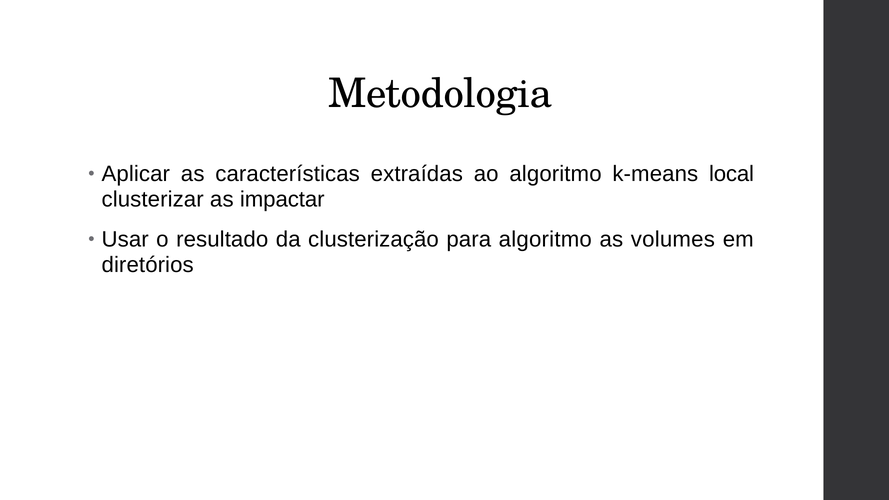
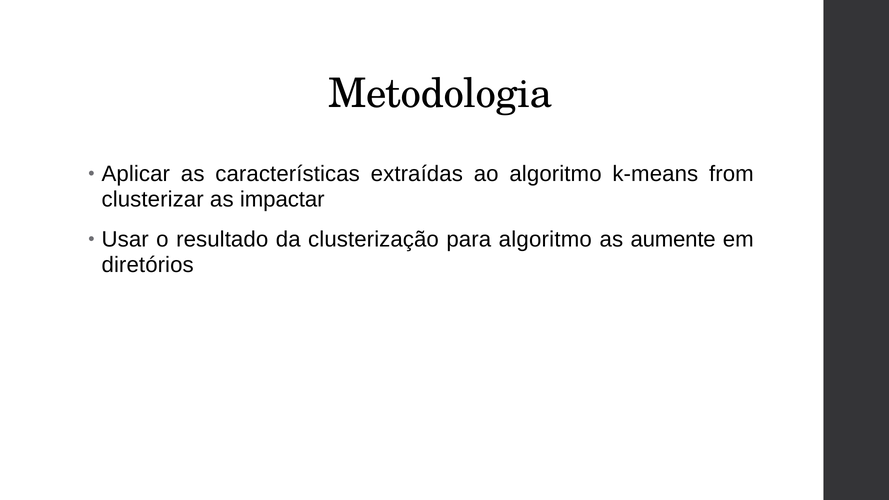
local: local -> from
volumes: volumes -> aumente
